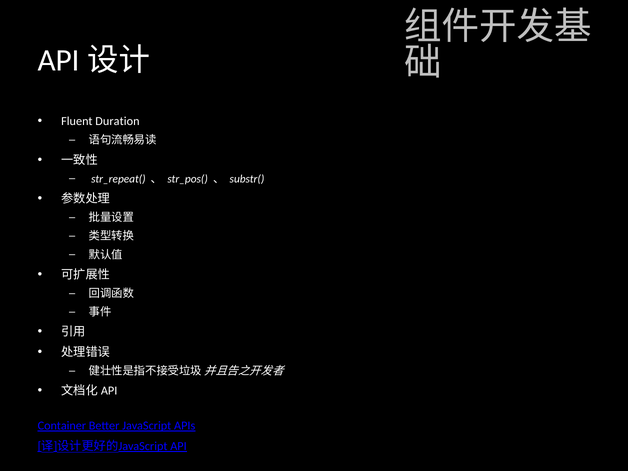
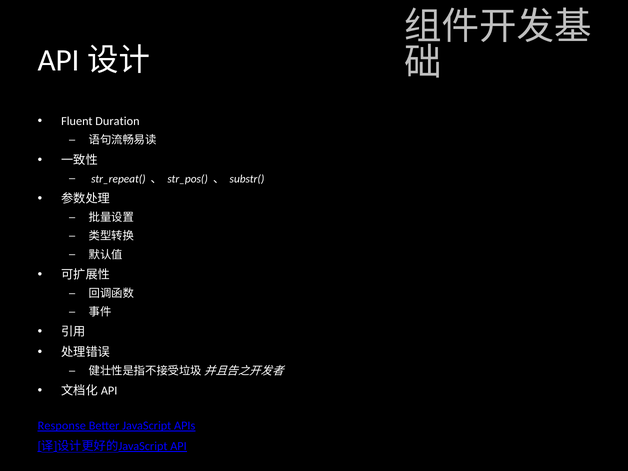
Container: Container -> Response
